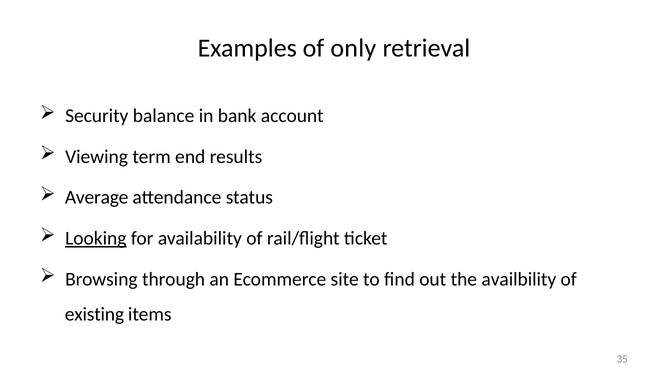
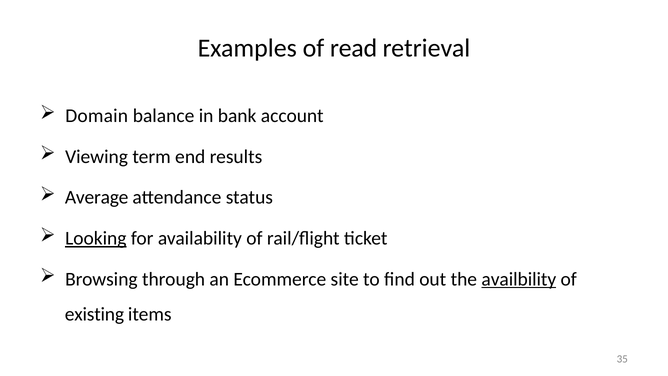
only: only -> read
Security: Security -> Domain
availbility underline: none -> present
